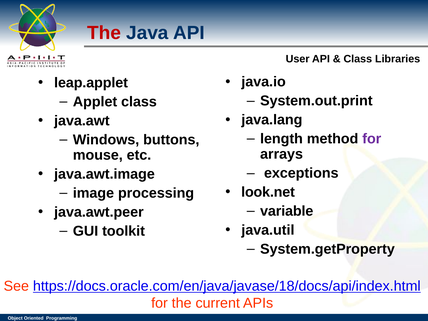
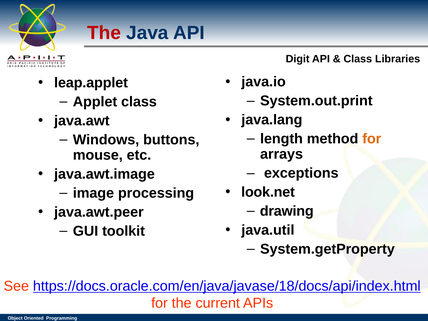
User: User -> Digit
for at (372, 139) colour: purple -> orange
variable: variable -> drawing
